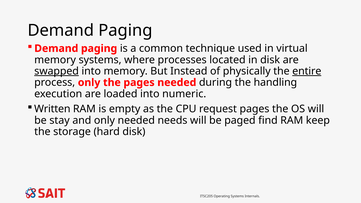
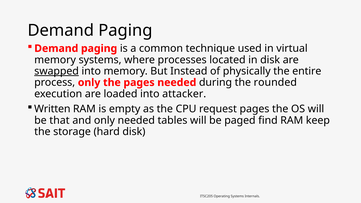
entire underline: present -> none
handling: handling -> rounded
numeric: numeric -> attacker
stay: stay -> that
needs: needs -> tables
